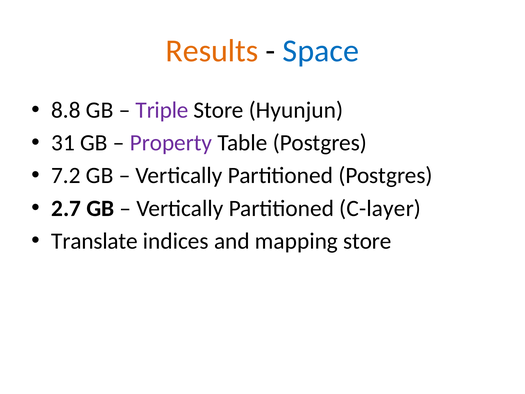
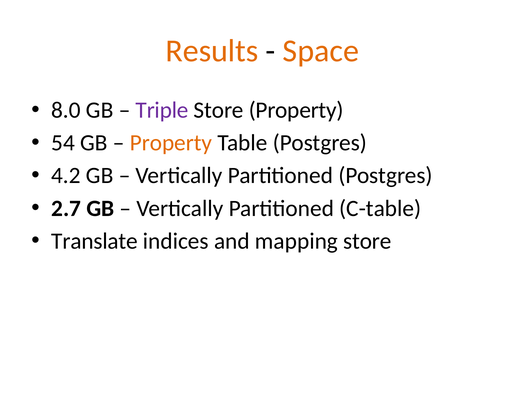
Space colour: blue -> orange
8.8: 8.8 -> 8.0
Store Hyunjun: Hyunjun -> Property
31: 31 -> 54
Property at (171, 143) colour: purple -> orange
7.2: 7.2 -> 4.2
C-layer: C-layer -> C-table
